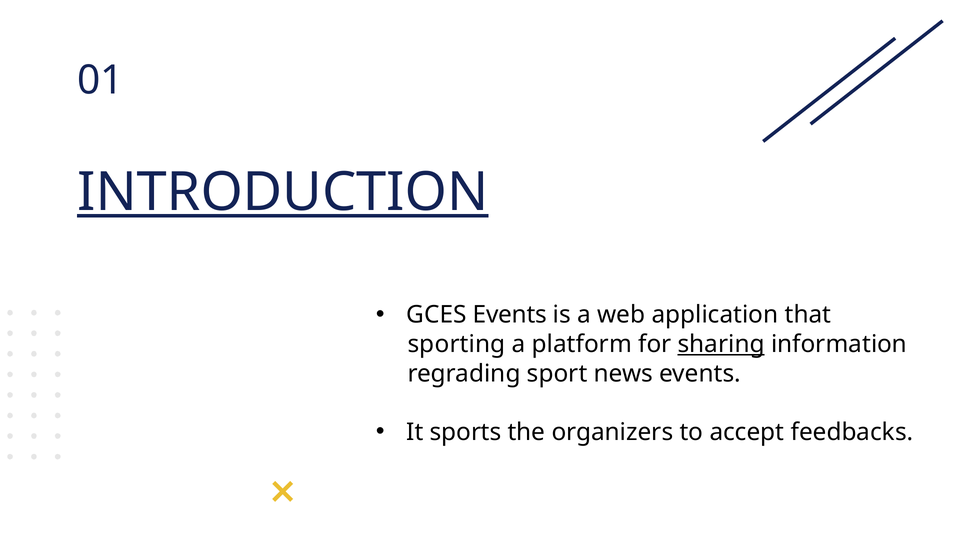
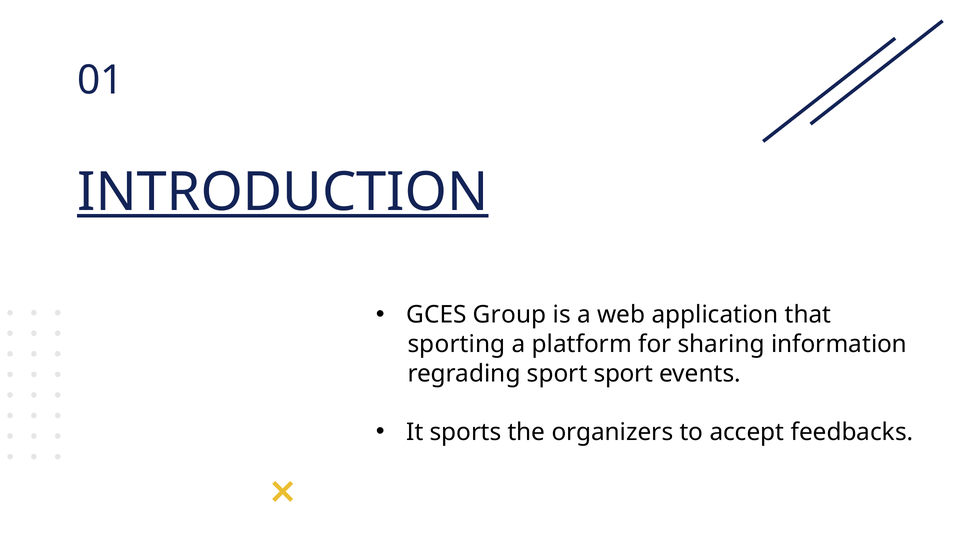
GCES Events: Events -> Group
sharing underline: present -> none
sport news: news -> sport
